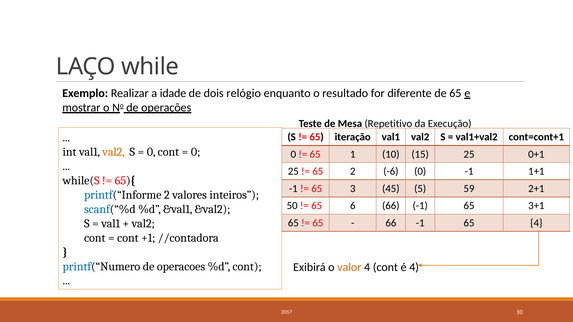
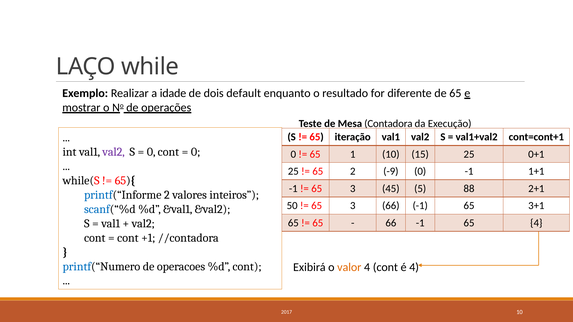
relógio: relógio -> default
Repetitivo: Repetitivo -> Contadora
val2 at (114, 152) colour: orange -> purple
-6: -6 -> -9
59: 59 -> 88
6 at (353, 206): 6 -> 3
